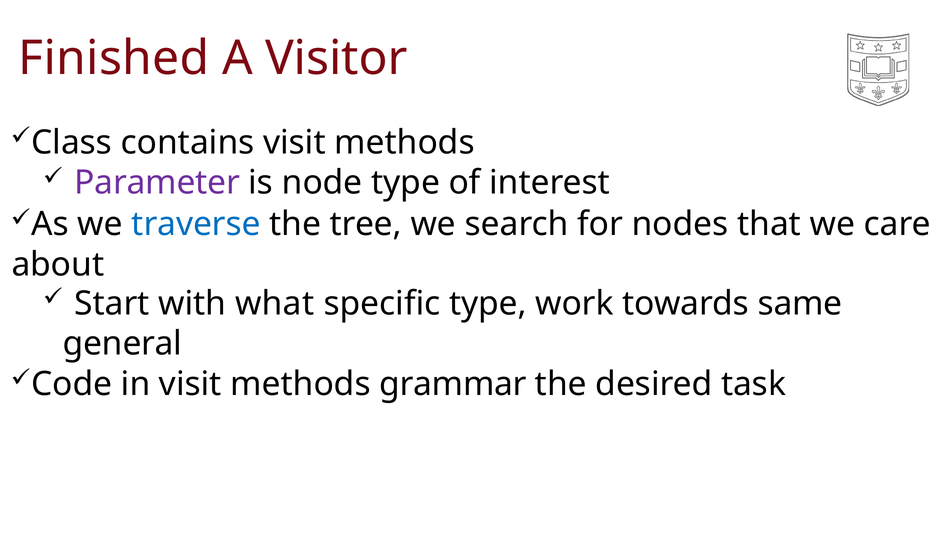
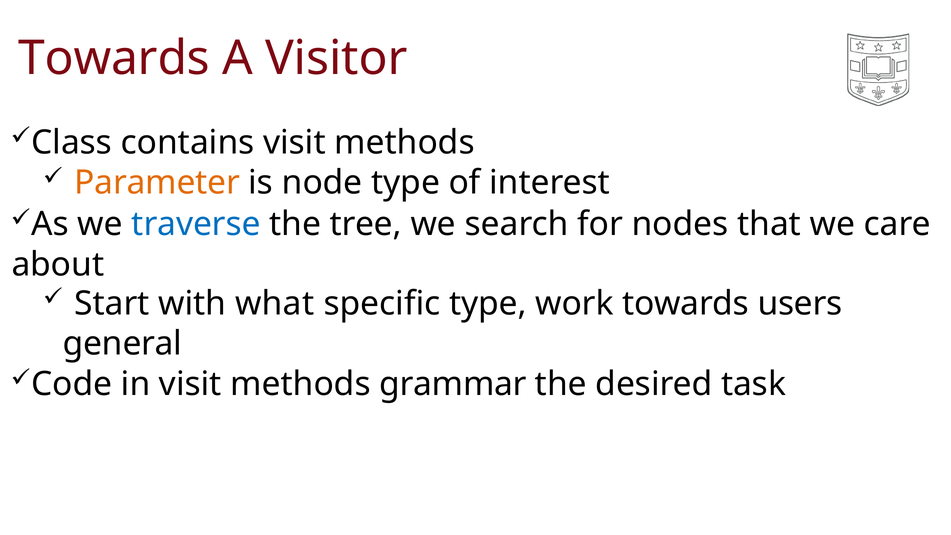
Finished at (114, 58): Finished -> Towards
Parameter colour: purple -> orange
same: same -> users
